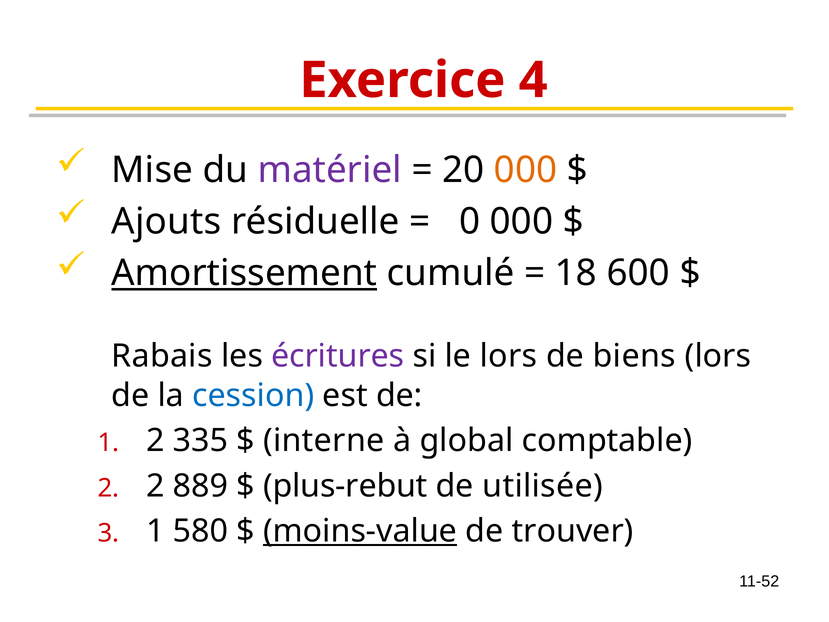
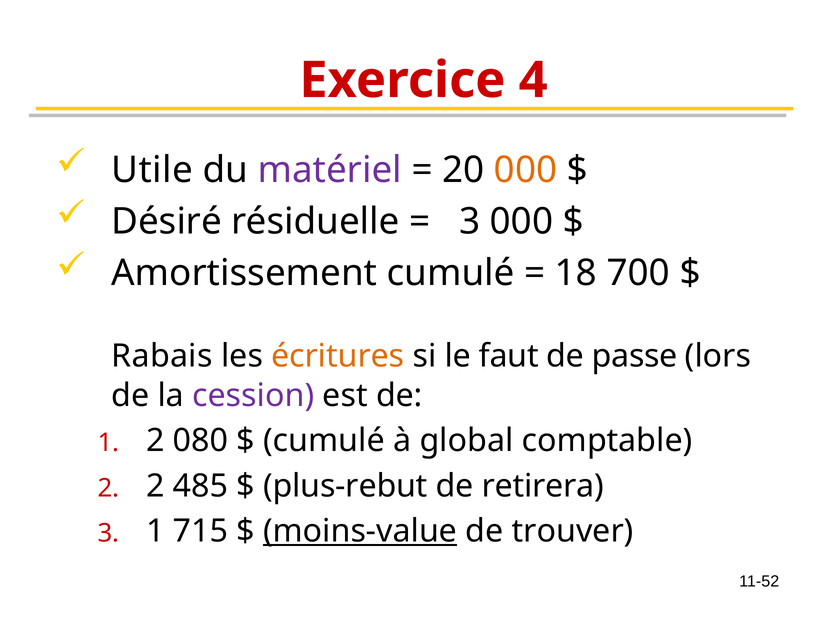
Mise: Mise -> Utile
Ajouts: Ajouts -> Désiré
0 at (470, 222): 0 -> 3
Amortissement underline: present -> none
600: 600 -> 700
écritures colour: purple -> orange
le lors: lors -> faut
biens: biens -> passe
cession colour: blue -> purple
335: 335 -> 080
interne at (324, 441): interne -> cumulé
889: 889 -> 485
utilisée: utilisée -> retirera
580: 580 -> 715
